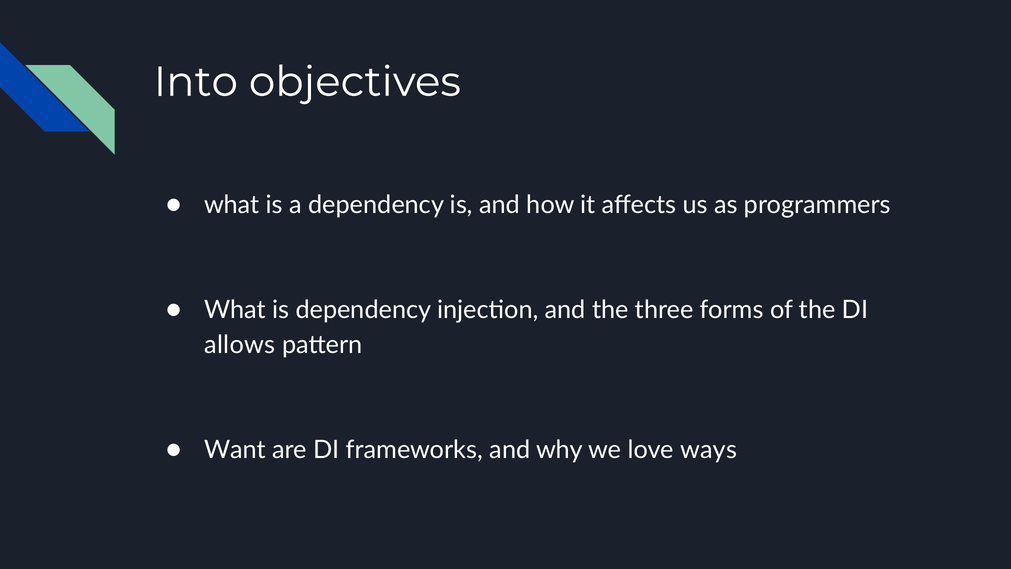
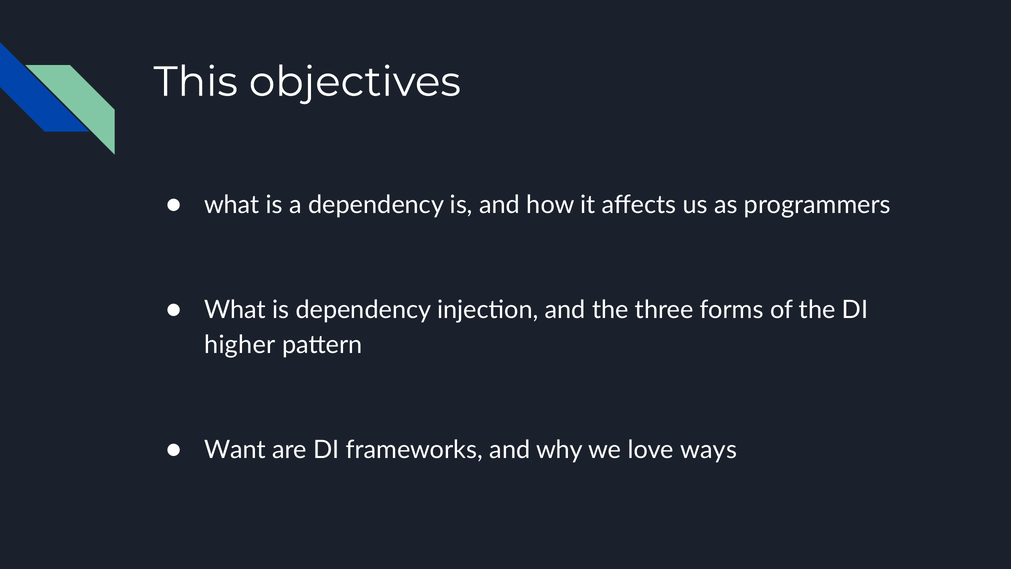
Into: Into -> This
allows: allows -> higher
